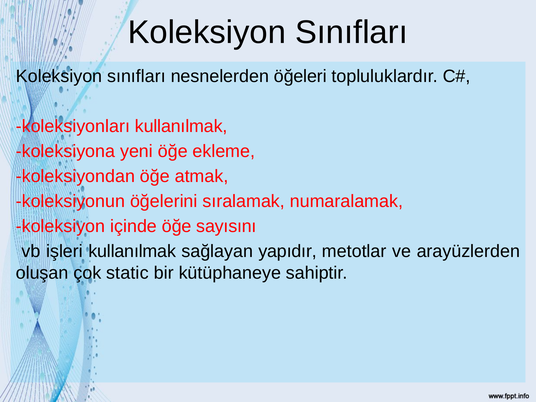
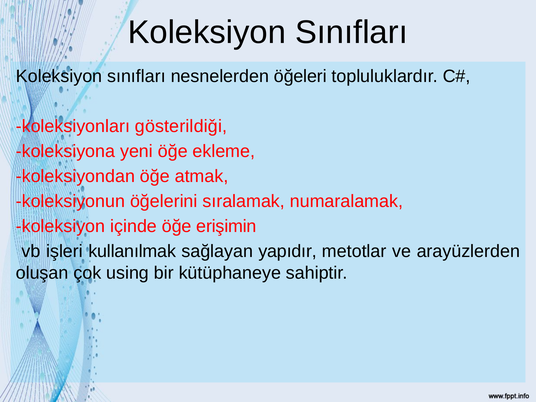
koleksiyonları kullanılmak: kullanılmak -> gösterildiǧi
sayısını: sayısını -> erişimin
static: static -> using
